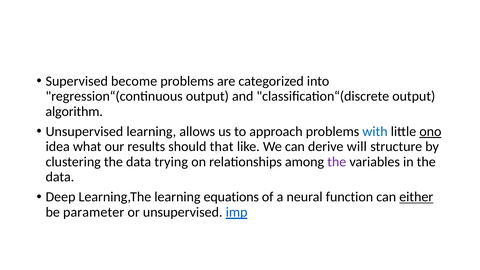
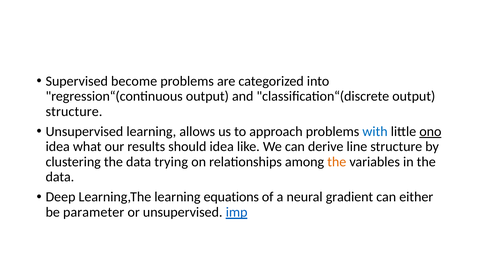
algorithm at (74, 111): algorithm -> structure
should that: that -> idea
will: will -> line
the at (337, 162) colour: purple -> orange
function: function -> gradient
either underline: present -> none
